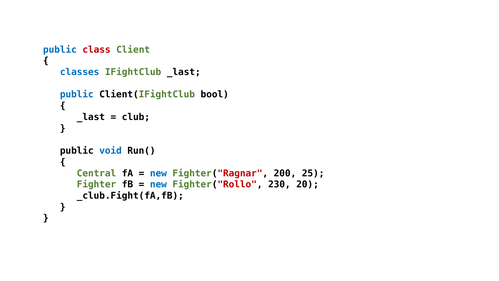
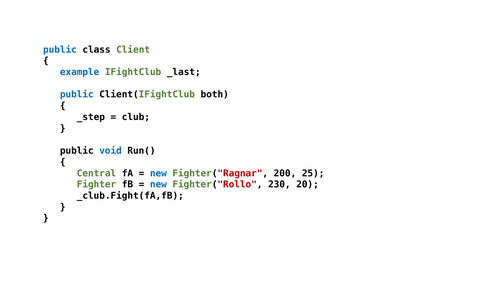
class colour: red -> black
classes: classes -> example
bool: bool -> both
_last at (91, 117): _last -> _step
